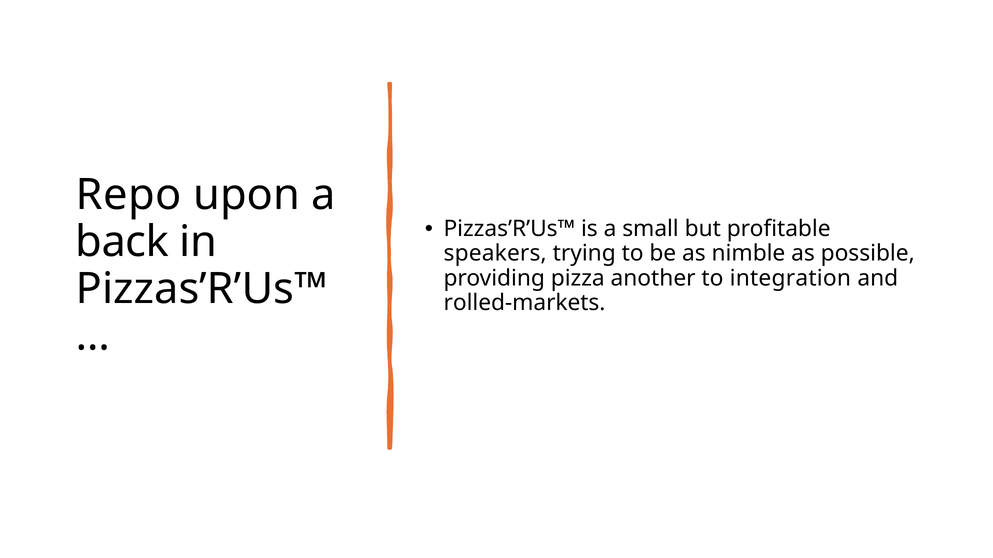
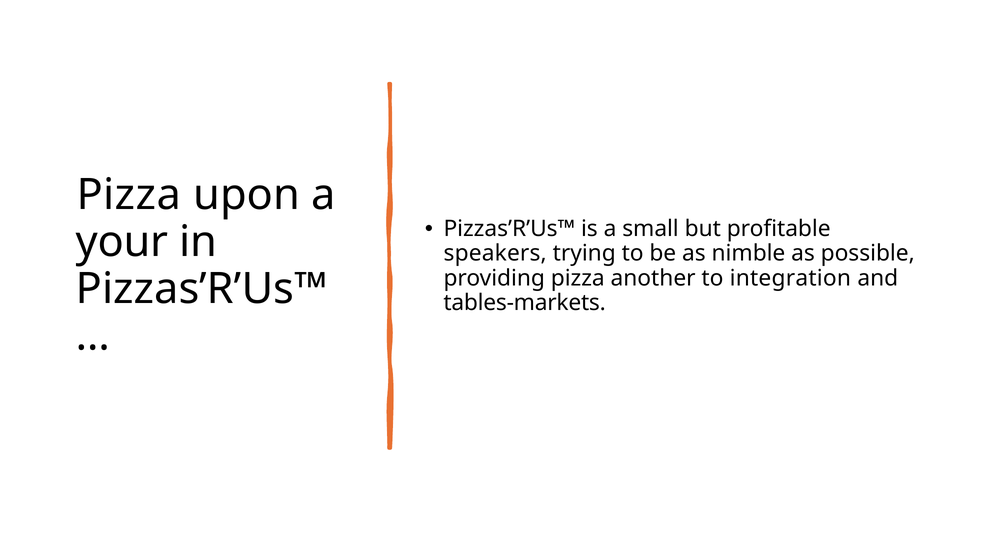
Repo at (129, 195): Repo -> Pizza
back: back -> your
rolled-markets: rolled-markets -> tables-markets
